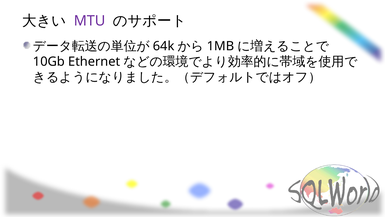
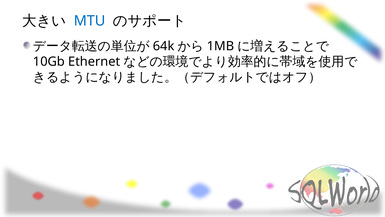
MTU colour: purple -> blue
